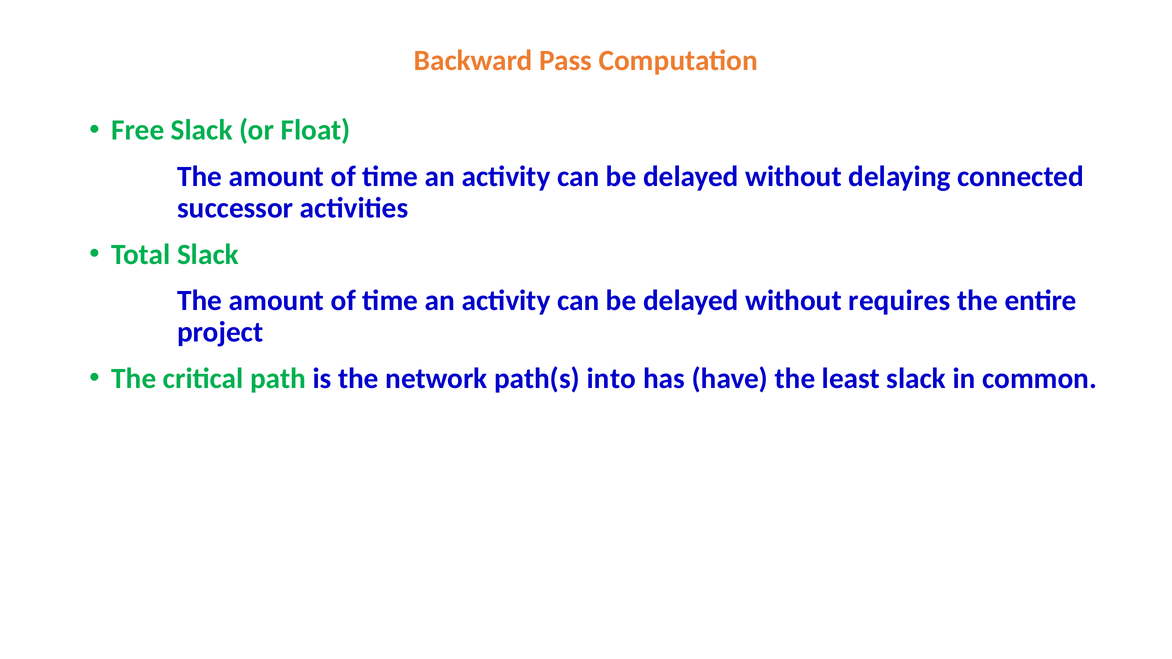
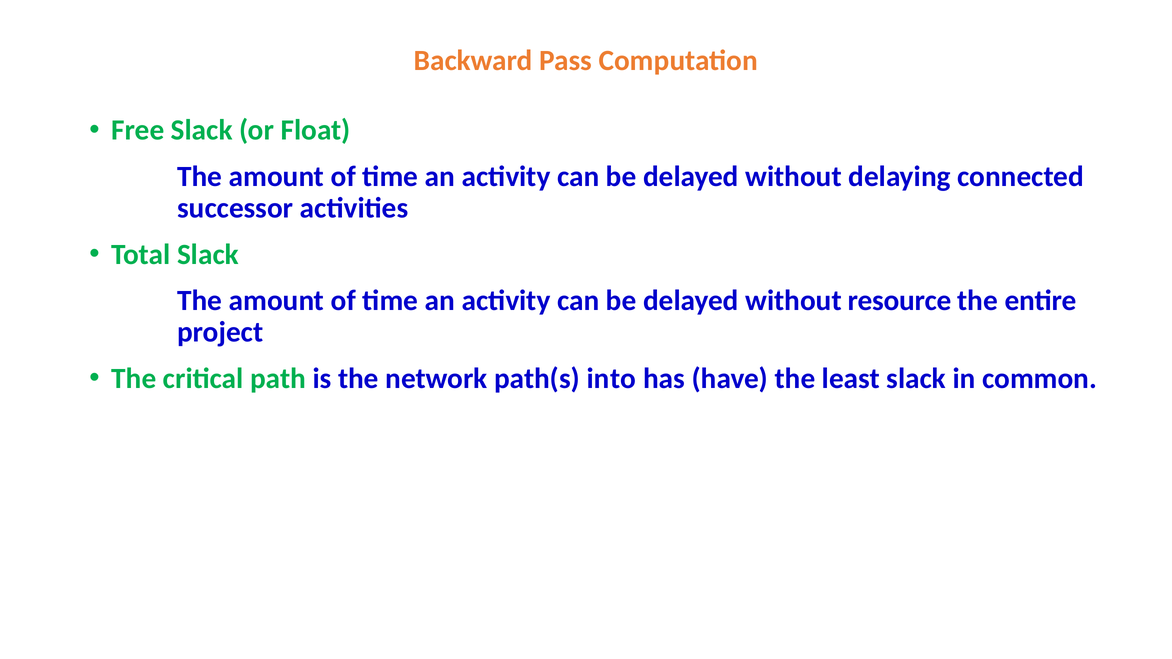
requires: requires -> resource
